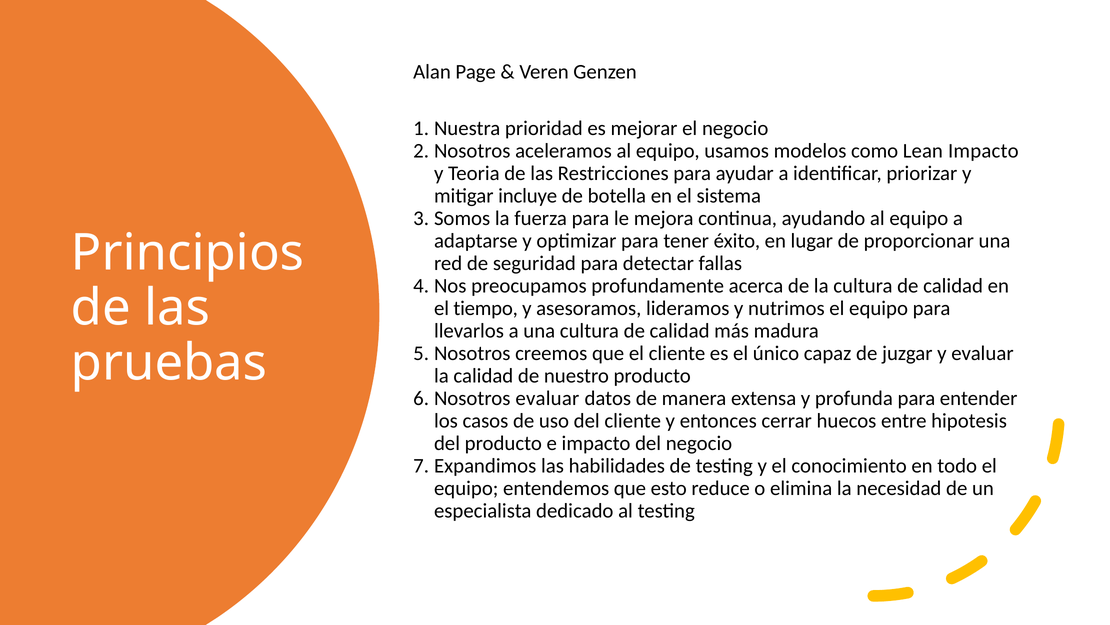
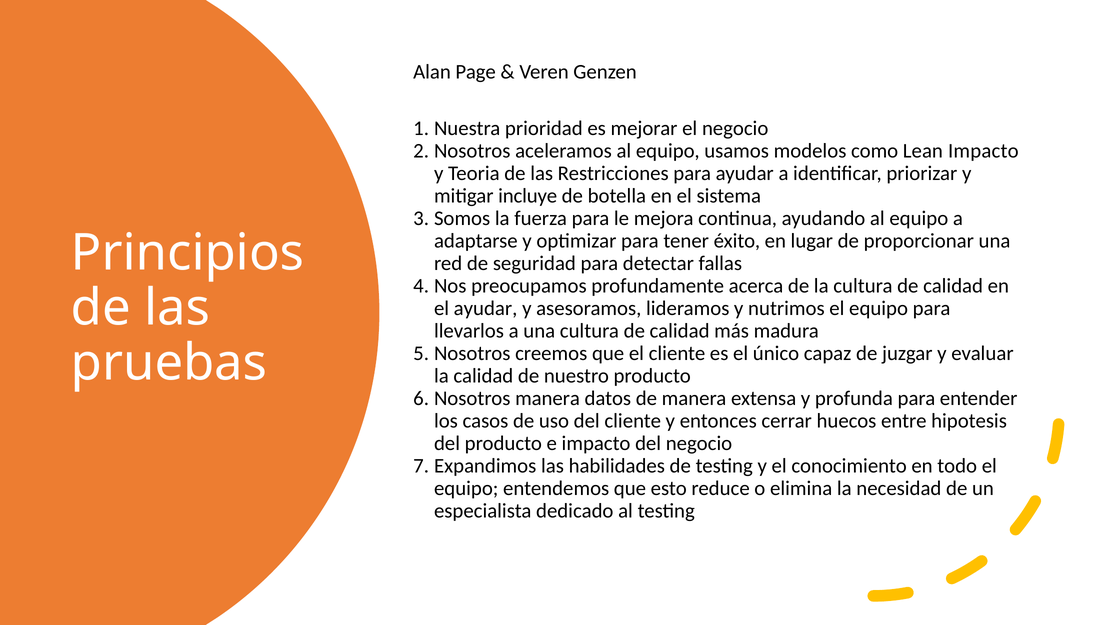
el tiempo: tiempo -> ayudar
evaluar at (547, 398): evaluar -> manera
